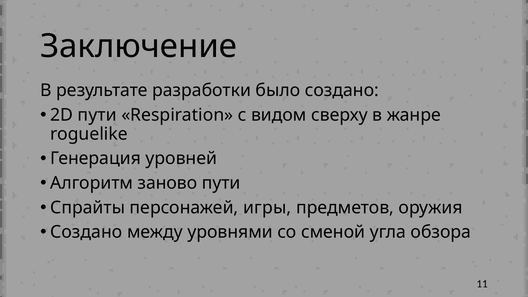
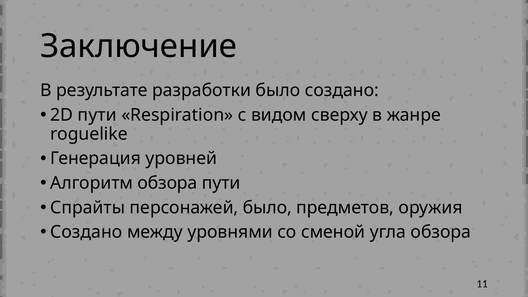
Алгоритм заново: заново -> обзора
персонажей игры: игры -> было
